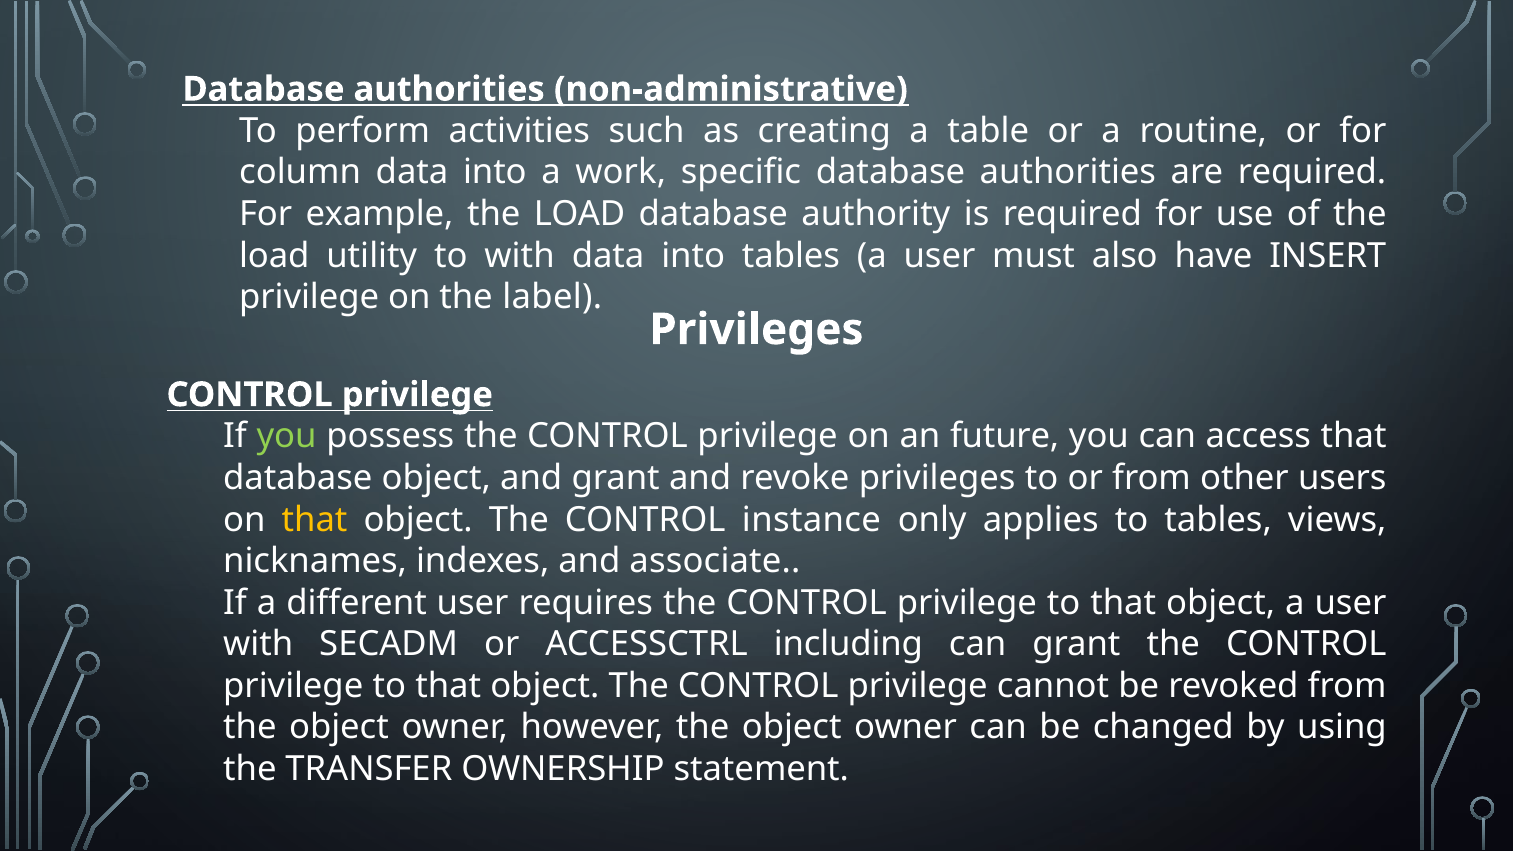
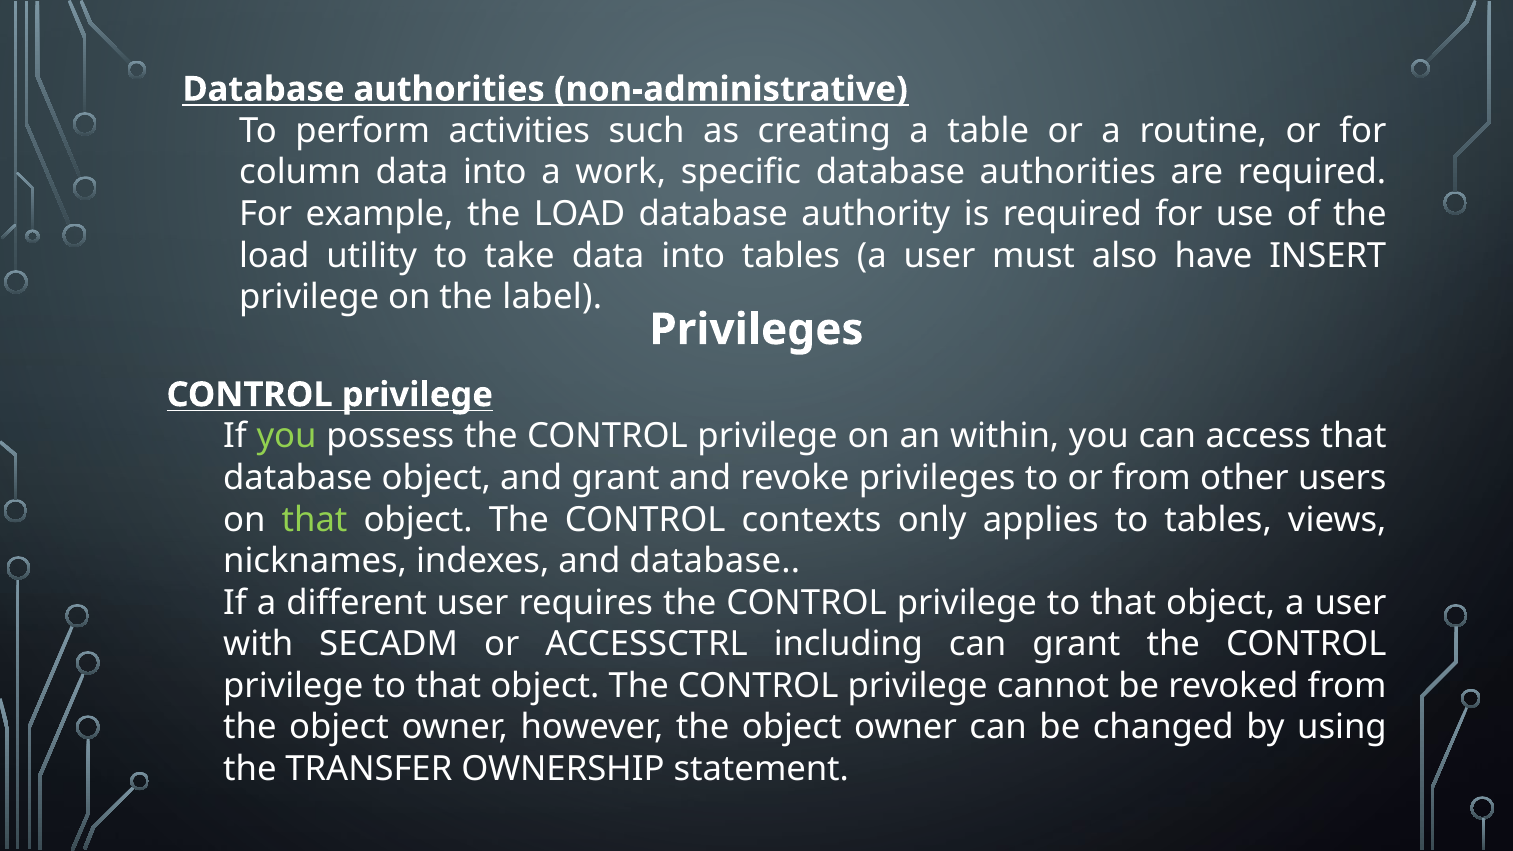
to with: with -> take
future: future -> within
that at (315, 520) colour: yellow -> light green
instance: instance -> contexts
and associate: associate -> database
